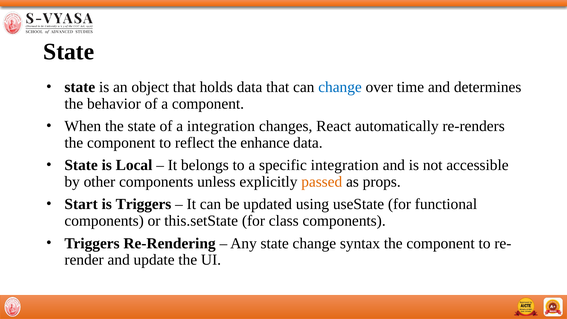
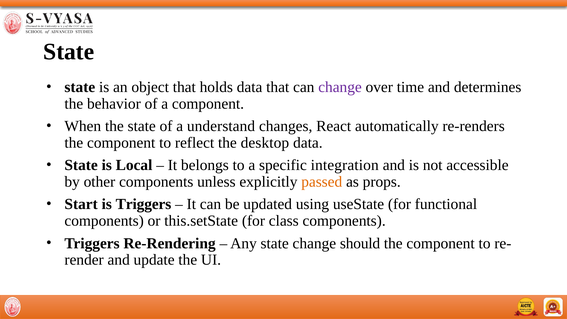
change at (340, 87) colour: blue -> purple
a integration: integration -> understand
enhance: enhance -> desktop
syntax: syntax -> should
